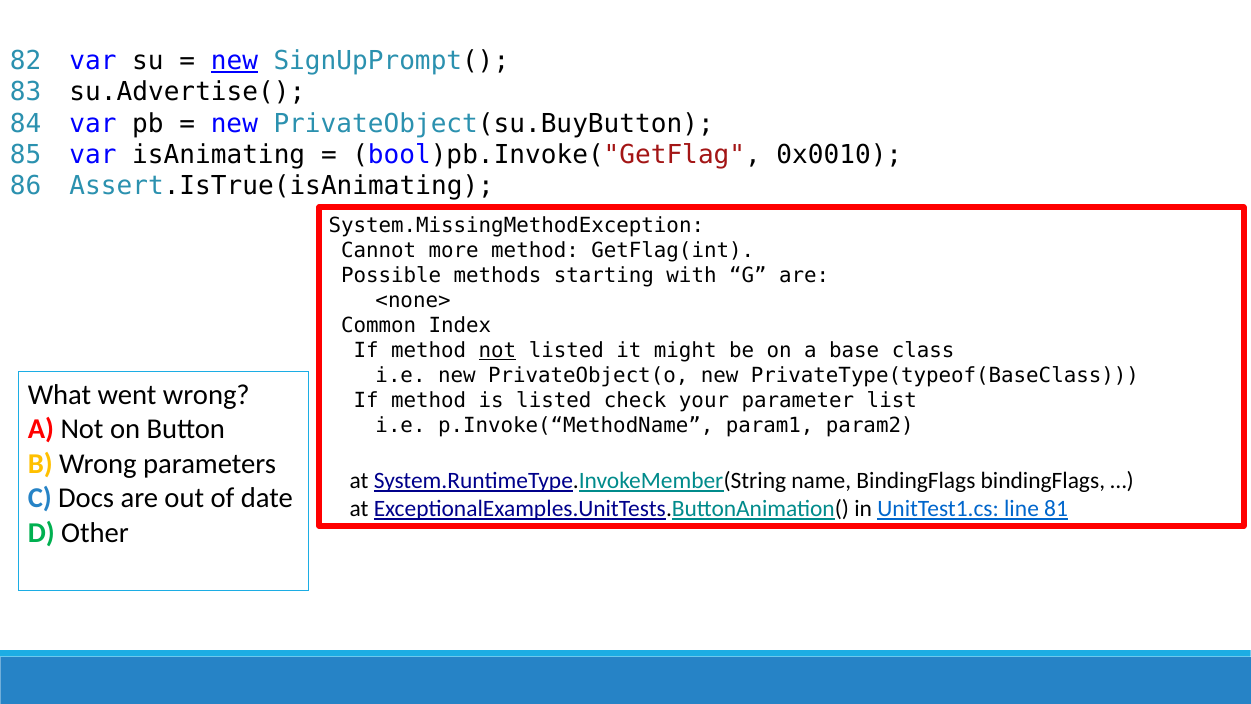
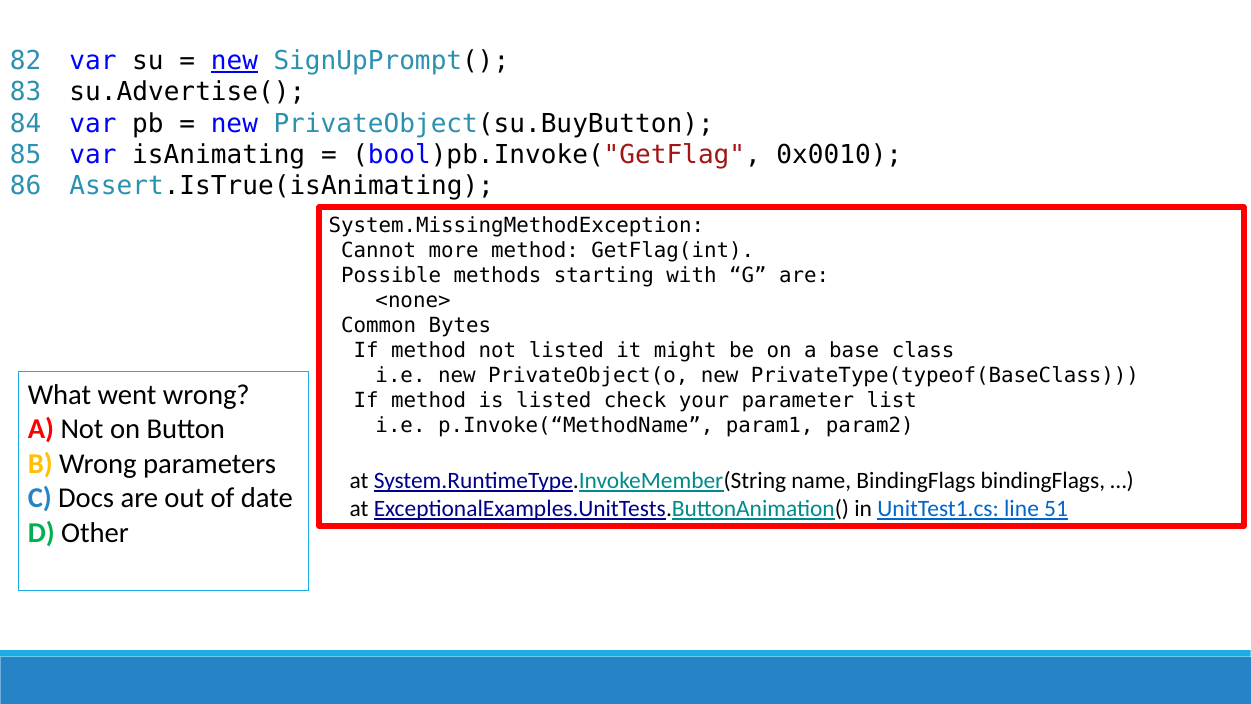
Index: Index -> Bytes
not at (497, 351) underline: present -> none
81: 81 -> 51
